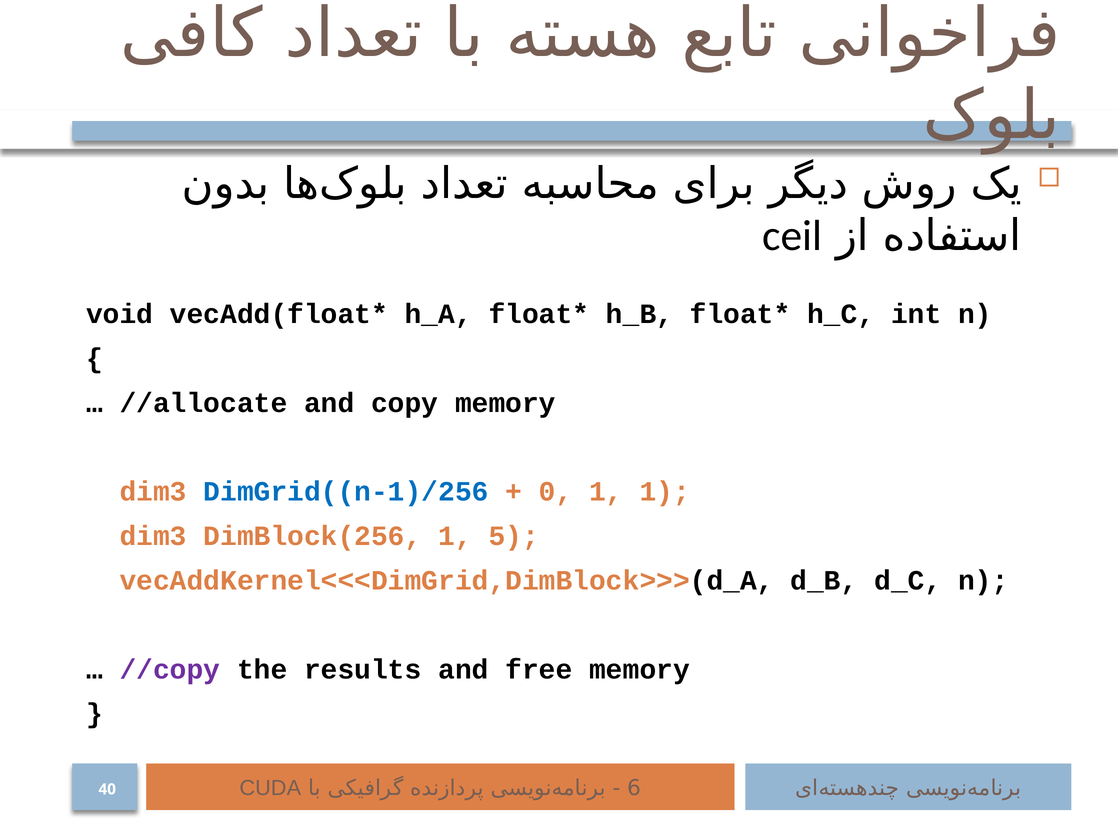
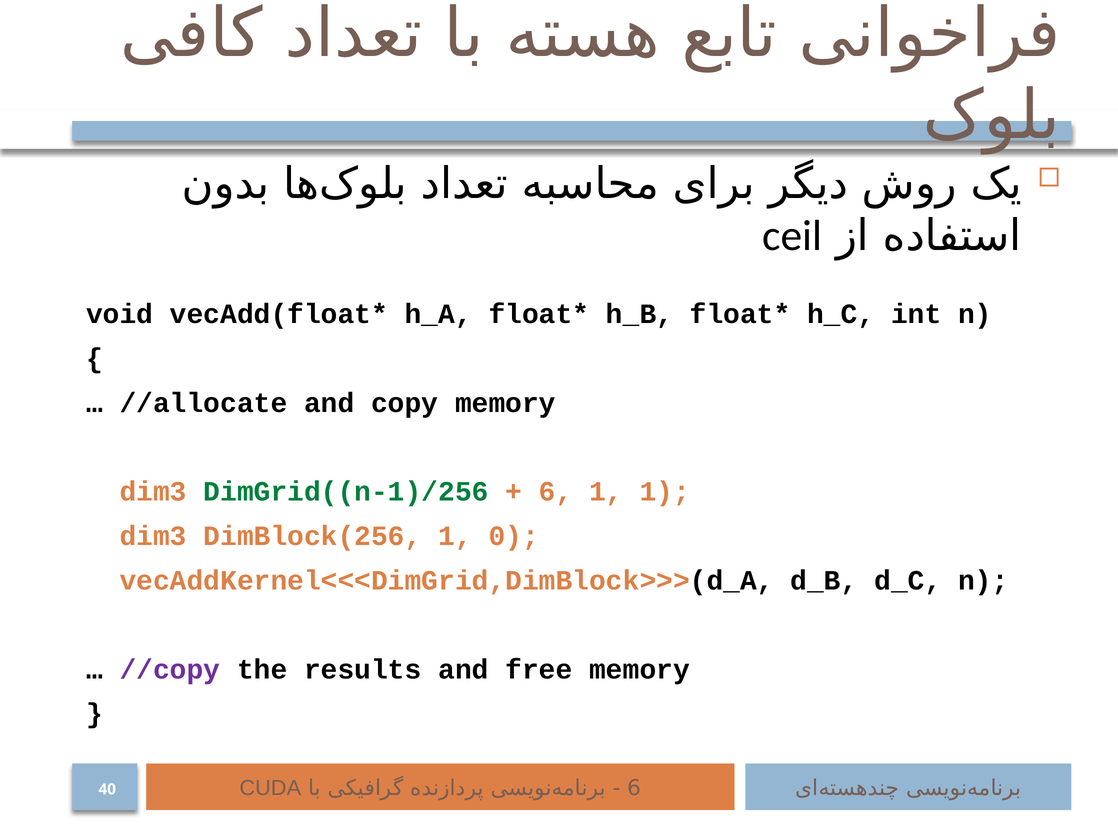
DimGrid((n-1)/256 colour: blue -> green
0 at (556, 492): 0 -> 6
5: 5 -> 0
